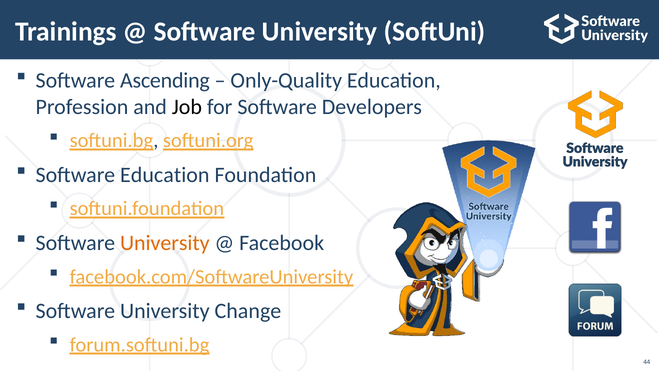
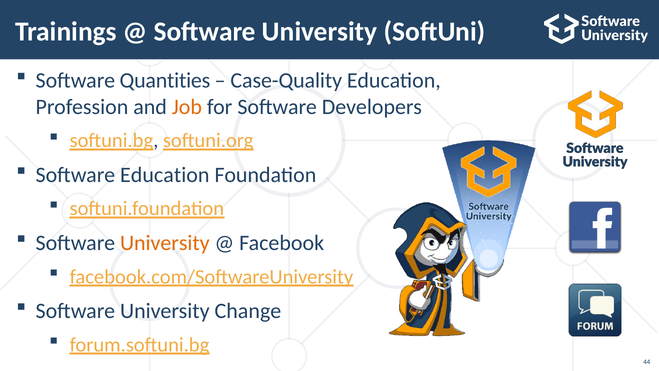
Ascending: Ascending -> Quantities
Only-Quality: Only-Quality -> Case-Quality
Job colour: black -> orange
